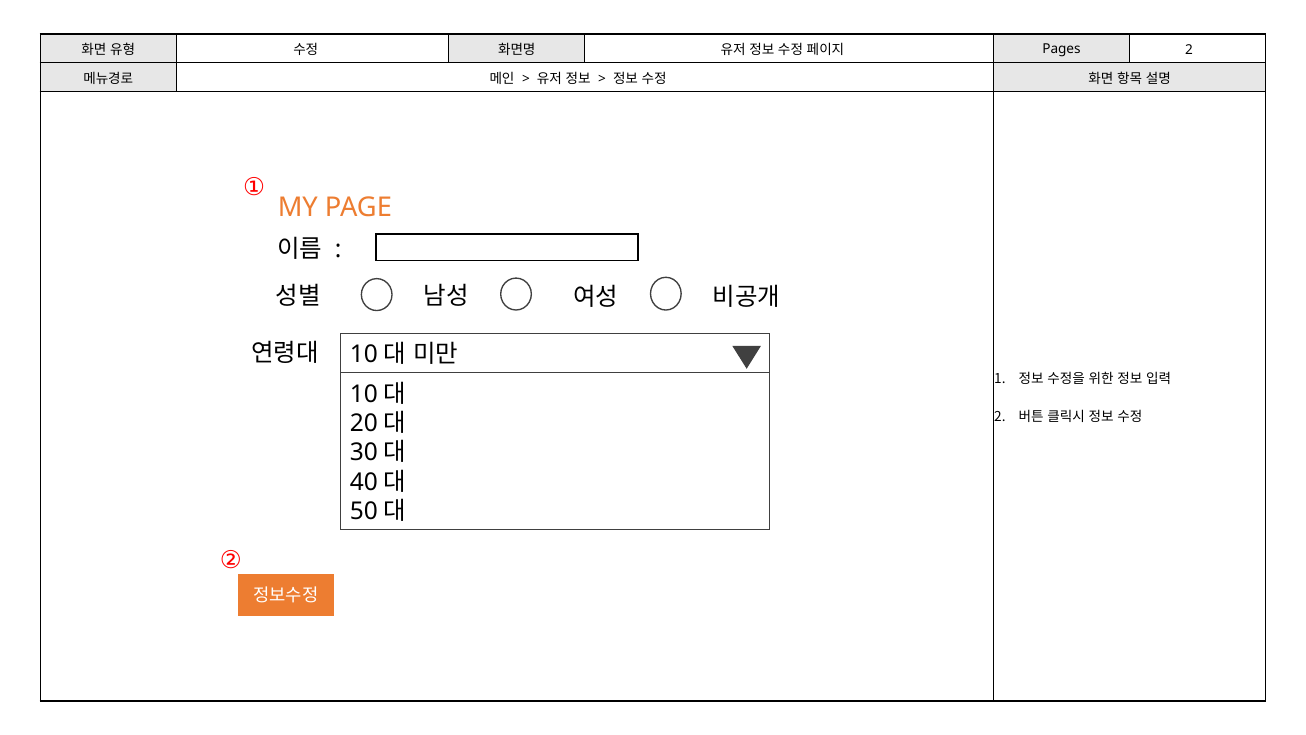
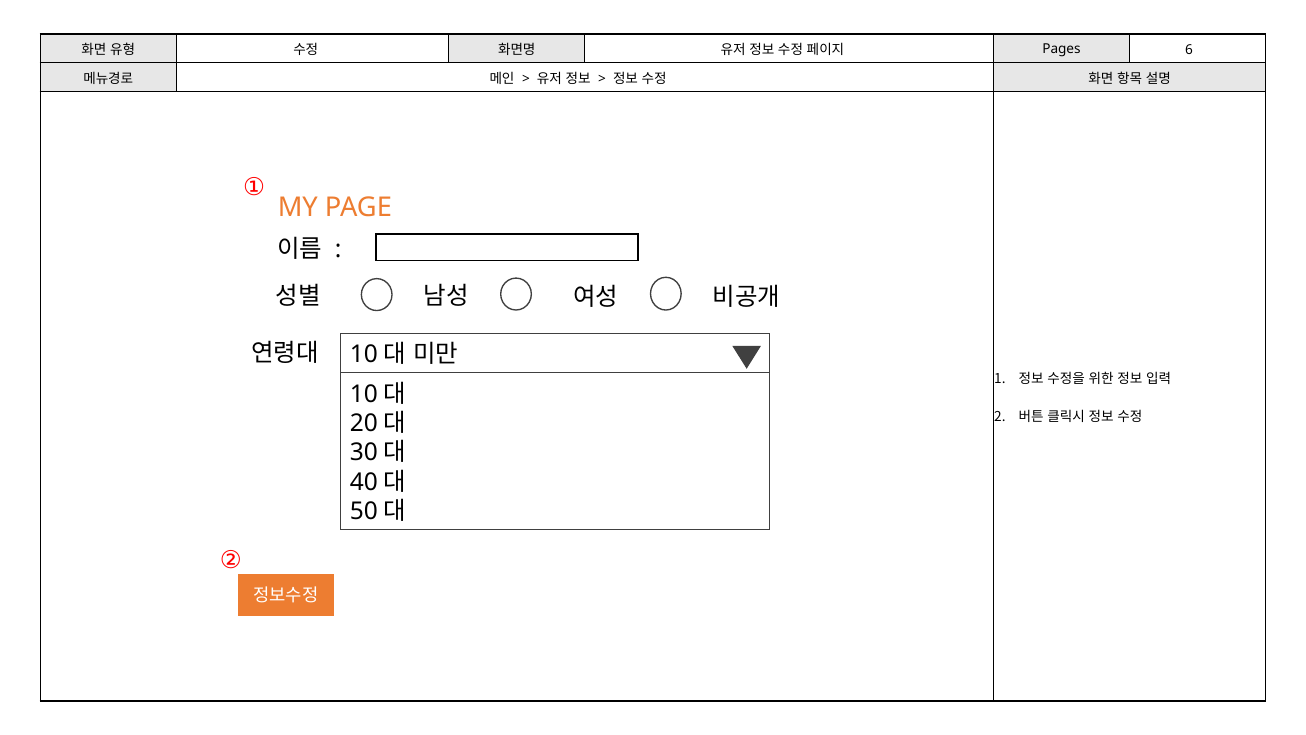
Pages 2: 2 -> 6
